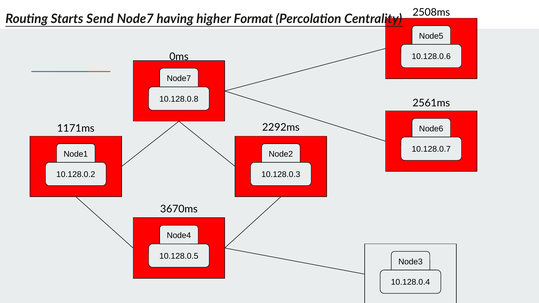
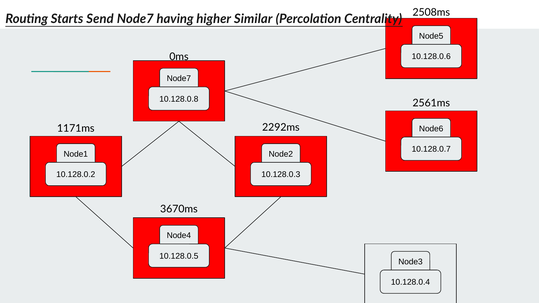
Format: Format -> Similar
